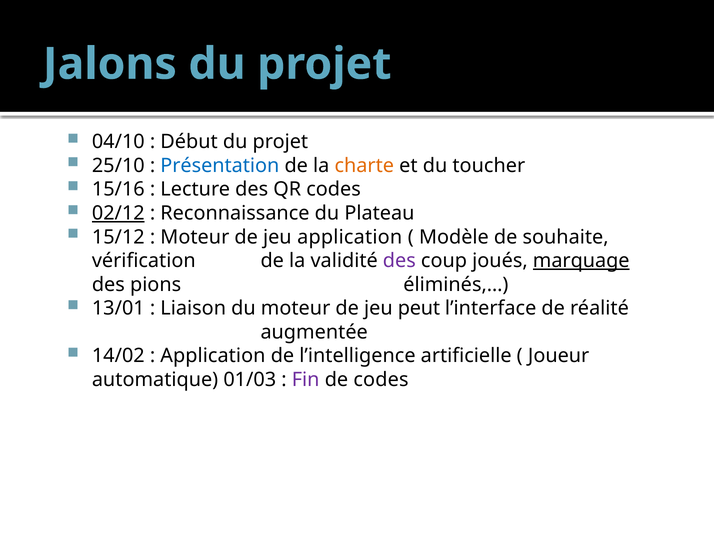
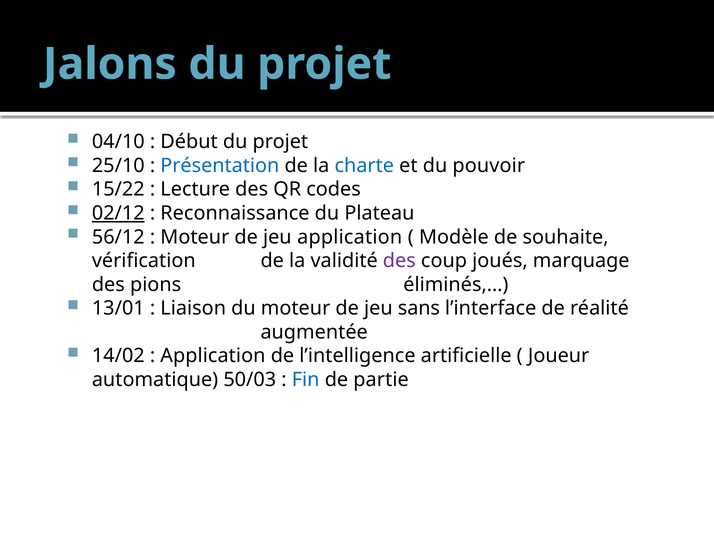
charte colour: orange -> blue
toucher: toucher -> pouvoir
15/16: 15/16 -> 15/22
15/12: 15/12 -> 56/12
marquage underline: present -> none
peut: peut -> sans
01/03: 01/03 -> 50/03
Fin colour: purple -> blue
de codes: codes -> partie
